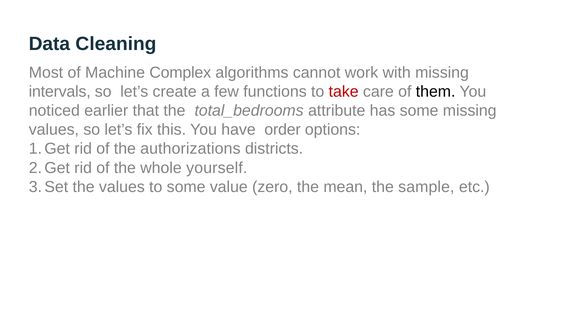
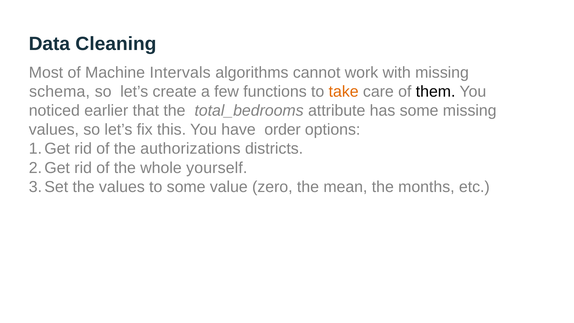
Complex: Complex -> Intervals
intervals: intervals -> schema
take colour: red -> orange
sample: sample -> months
